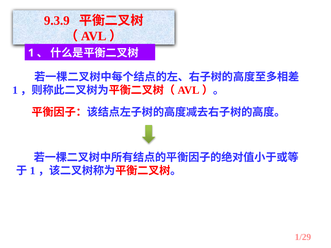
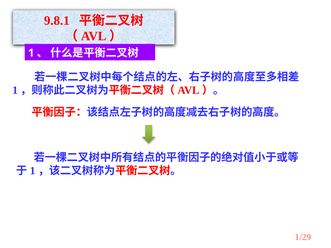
9.3.9: 9.3.9 -> 9.8.1
